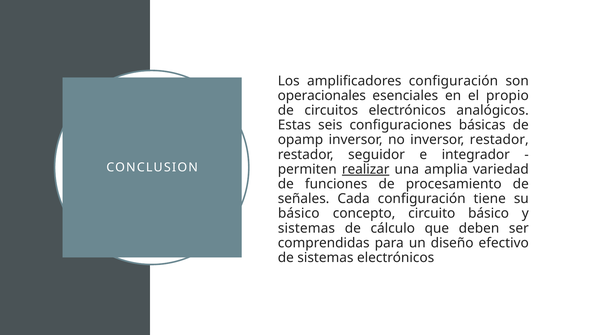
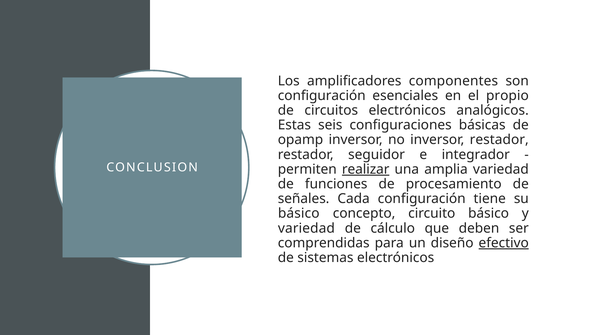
amplificadores configuración: configuración -> componentes
operacionales at (322, 96): operacionales -> configuración
sistemas at (306, 228): sistemas -> variedad
efectivo underline: none -> present
